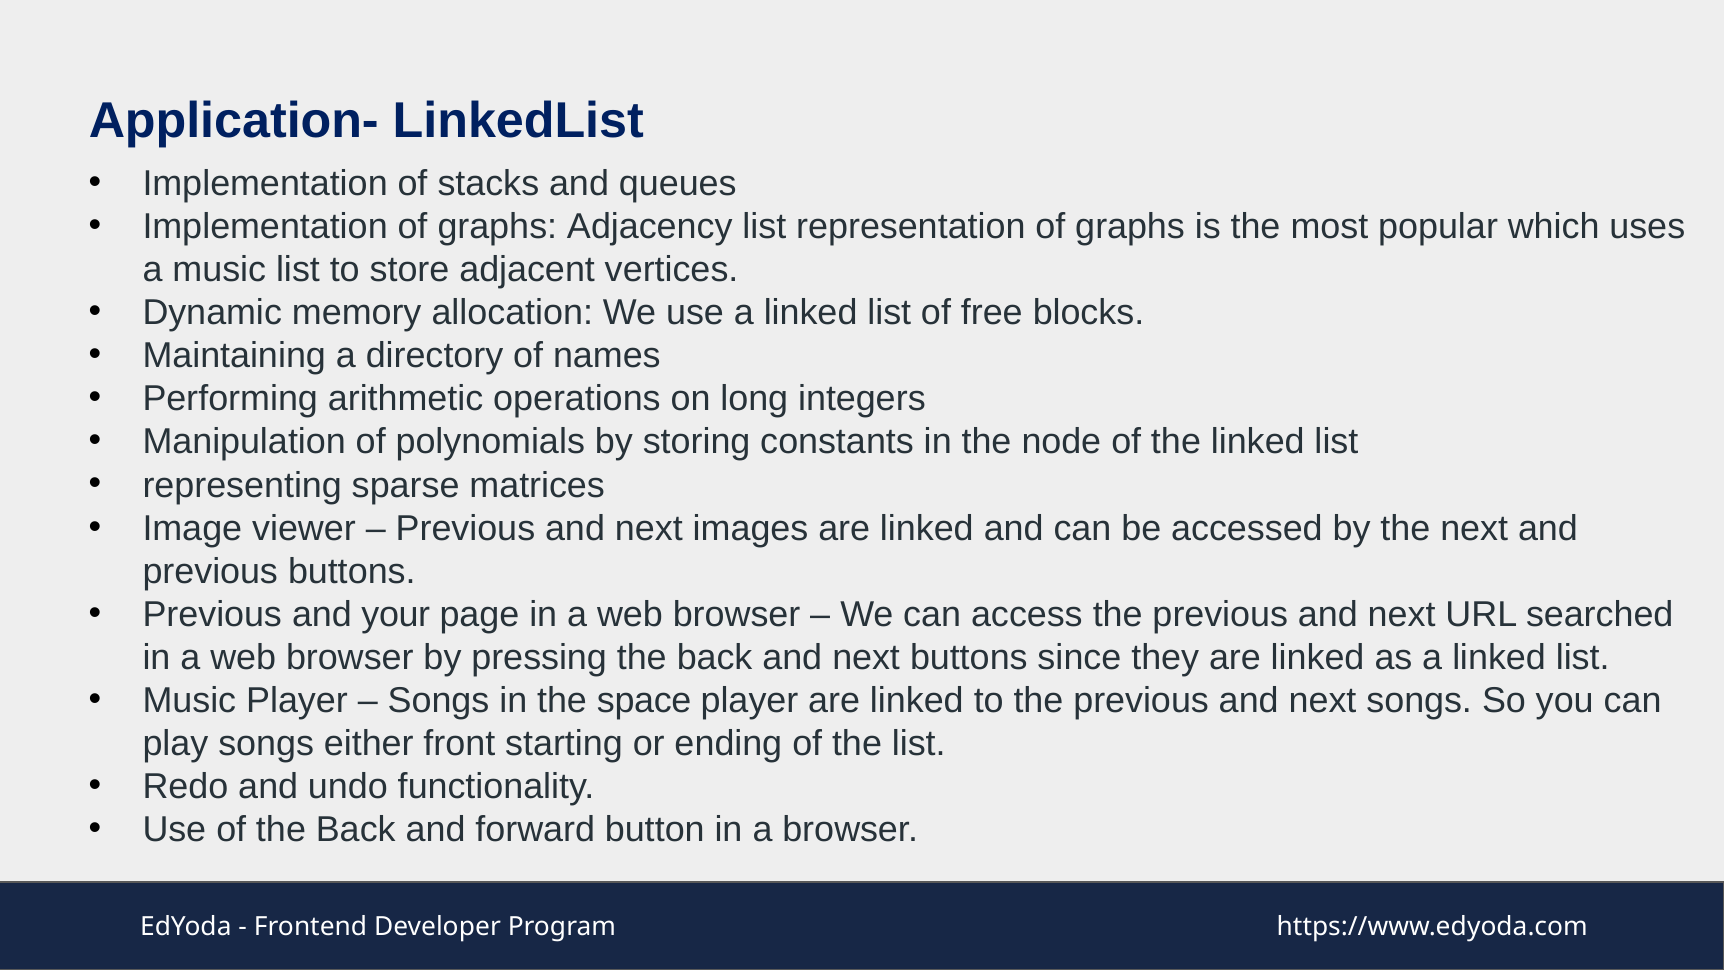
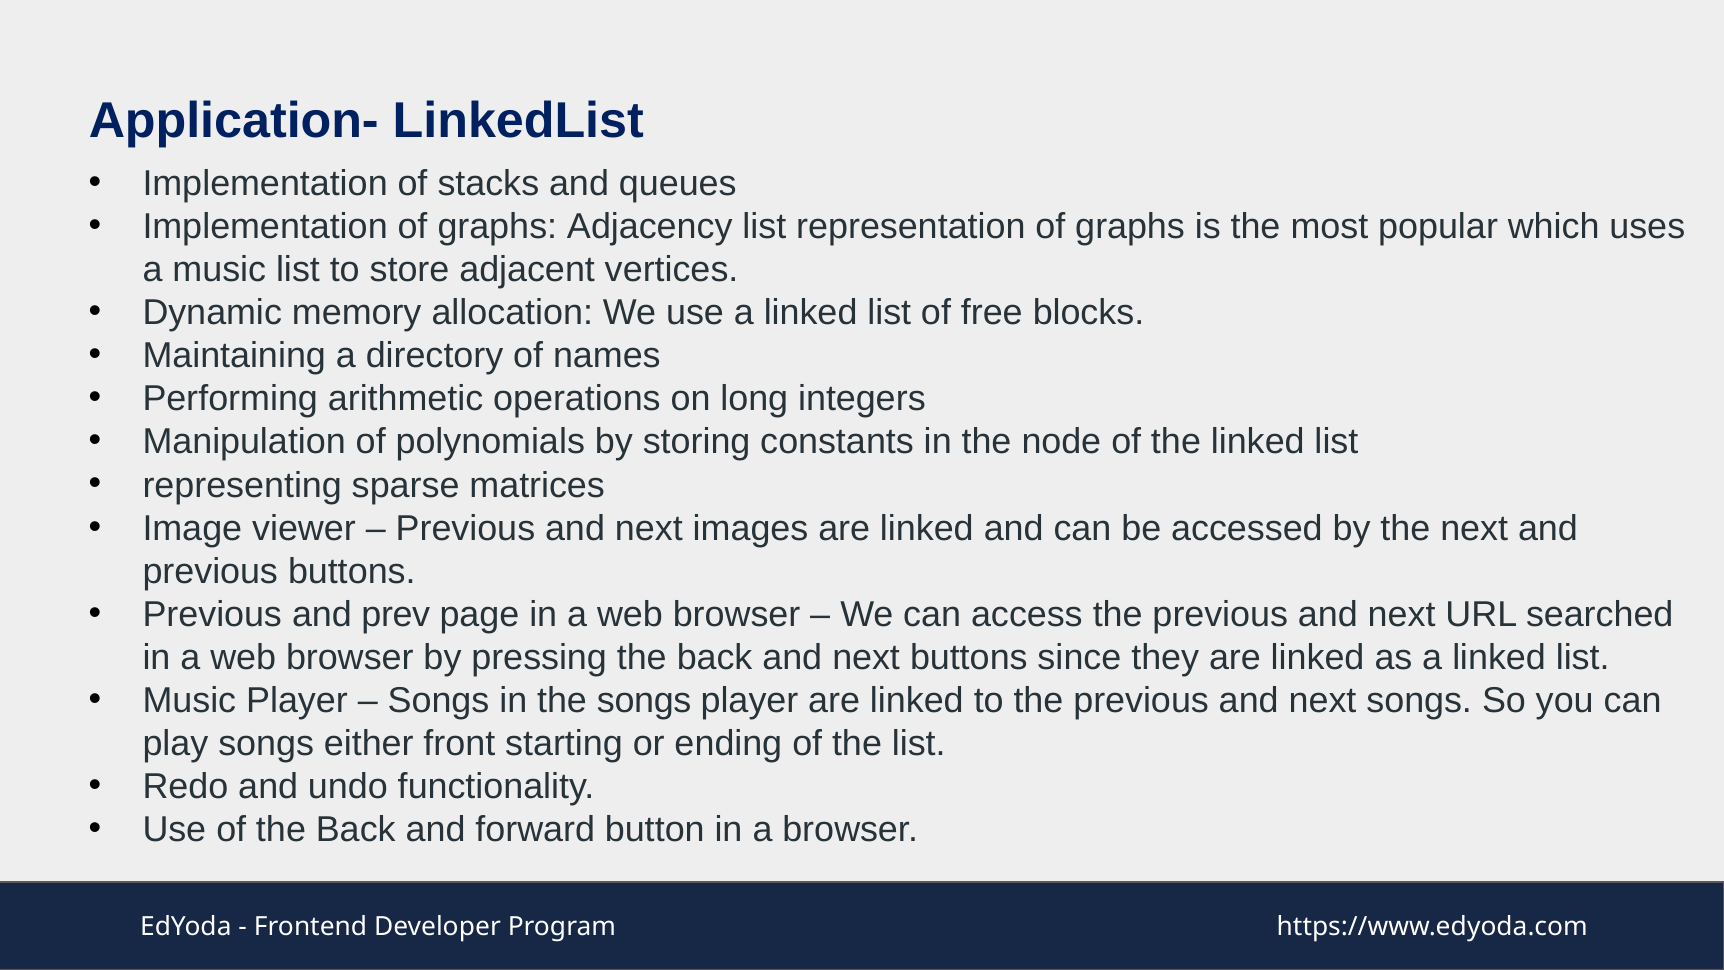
your: your -> prev
the space: space -> songs
